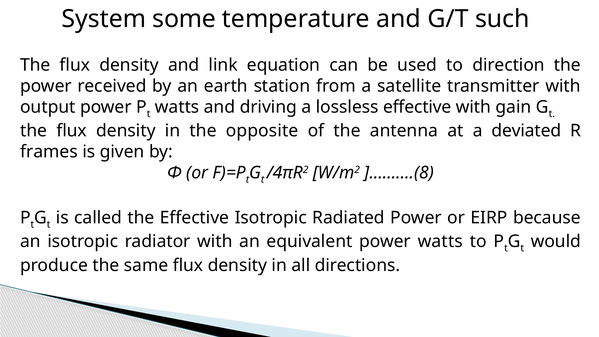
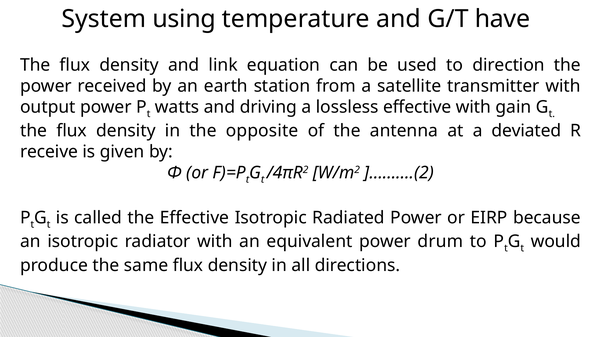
some: some -> using
such: such -> have
frames: frames -> receive
]……….(8: ]……….(8 -> ]……….(2
power watts: watts -> drum
